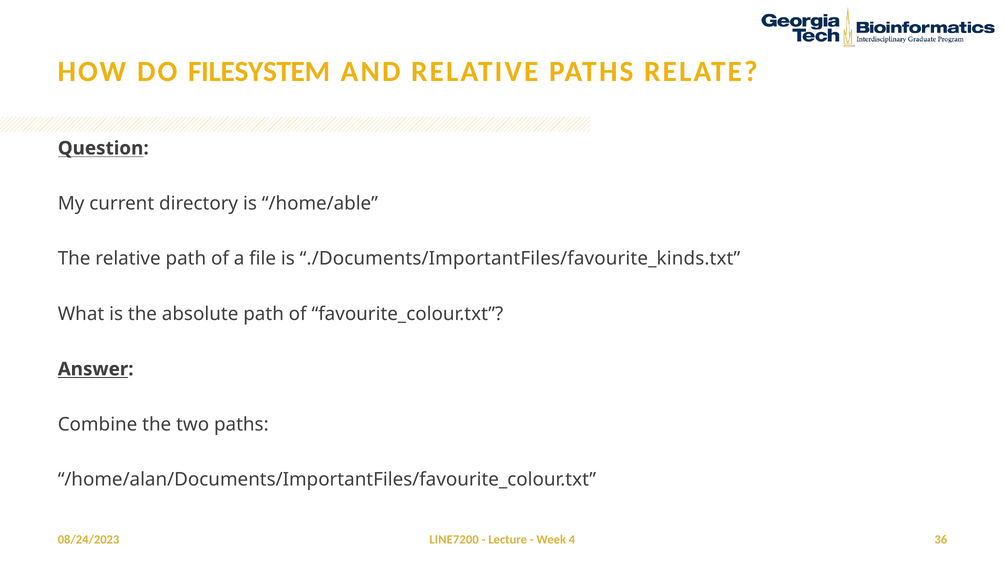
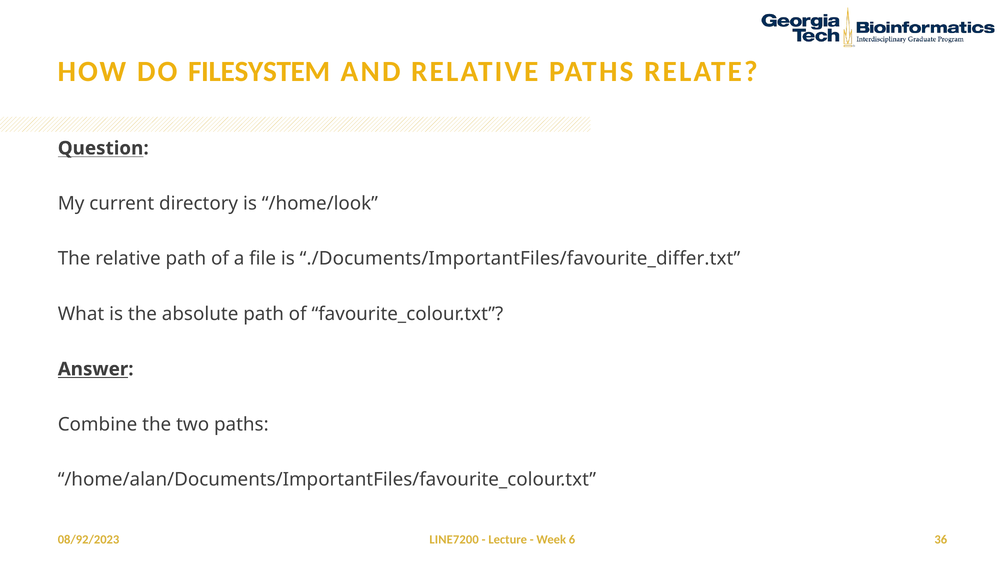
/home/able: /home/able -> /home/look
./Documents/ImportantFiles/favourite_kinds.txt: ./Documents/ImportantFiles/favourite_kinds.txt -> ./Documents/ImportantFiles/favourite_differ.txt
4: 4 -> 6
08/24/2023: 08/24/2023 -> 08/92/2023
